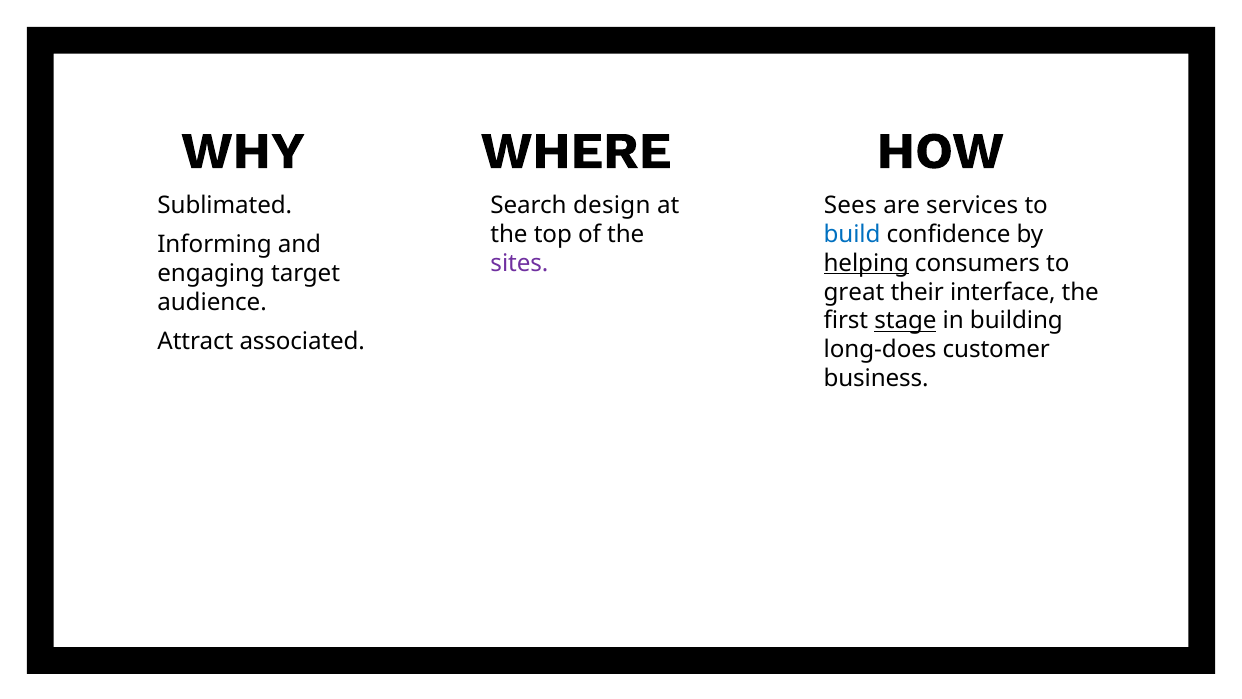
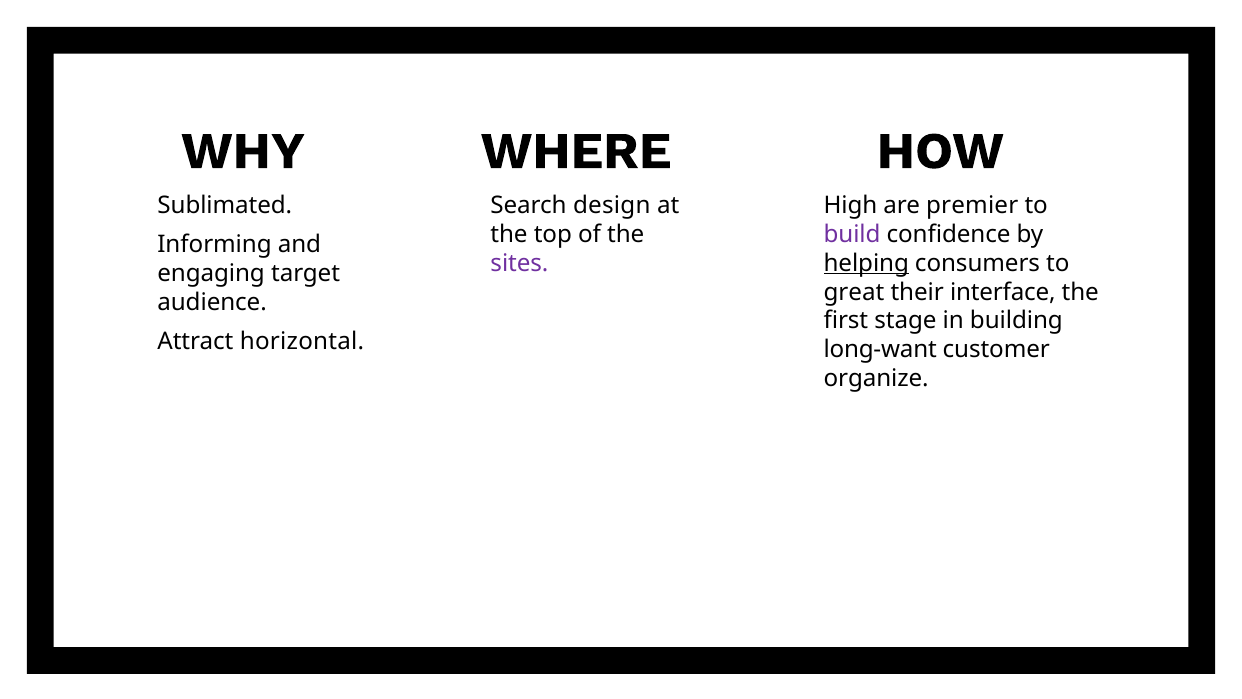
Sees: Sees -> High
services: services -> premier
build colour: blue -> purple
stage underline: present -> none
associated: associated -> horizontal
long-does: long-does -> long-want
business: business -> organize
